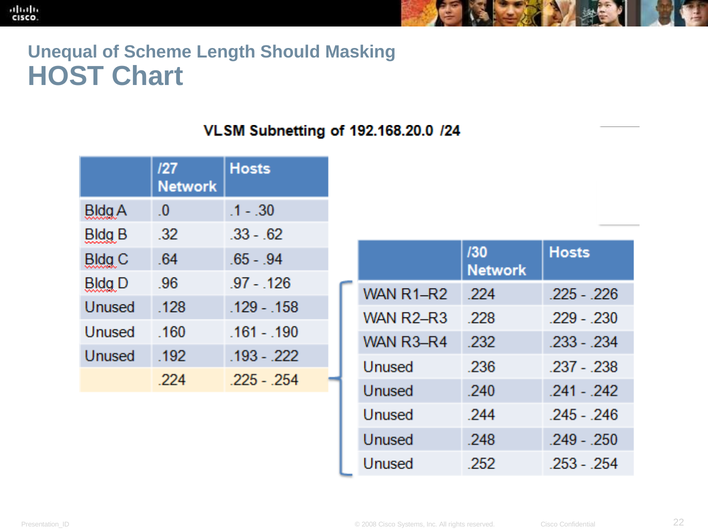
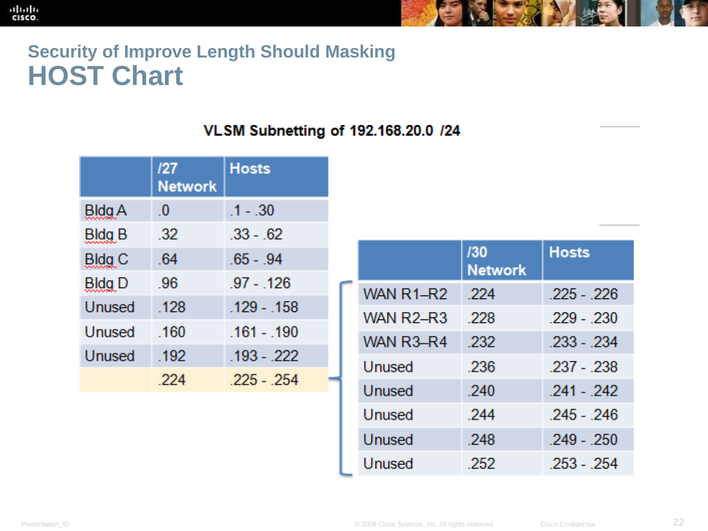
Unequal: Unequal -> Security
Scheme: Scheme -> Improve
